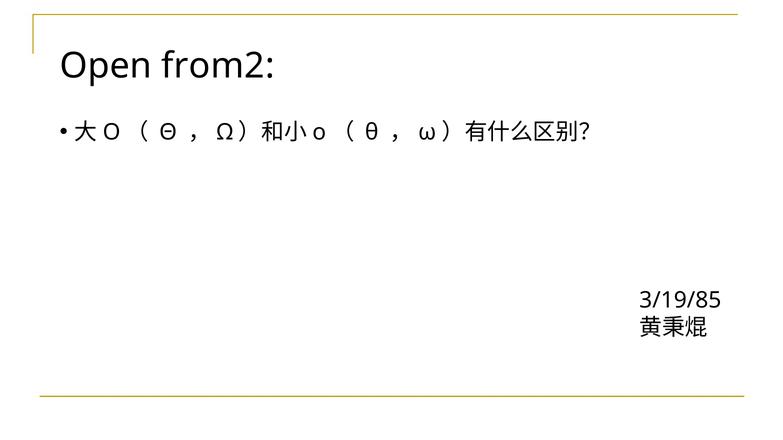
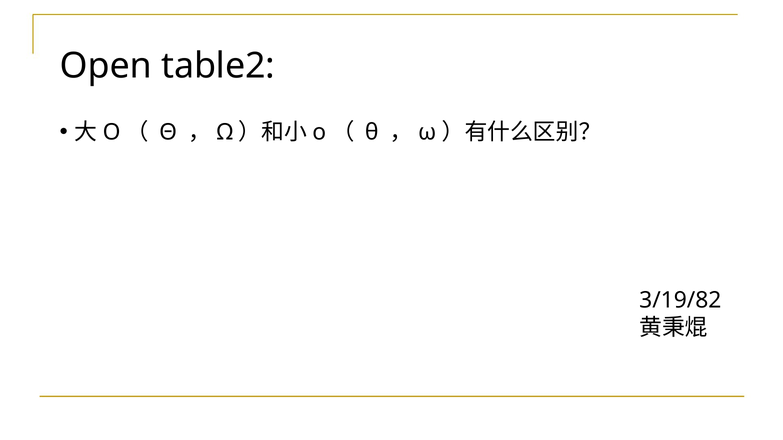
from2: from2 -> table2
3/19/85: 3/19/85 -> 3/19/82
